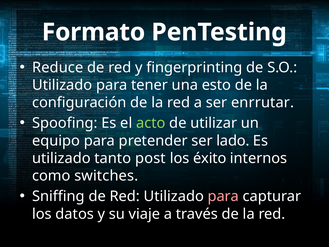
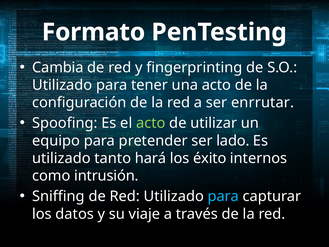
Reduce: Reduce -> Cambia
una esto: esto -> acto
post: post -> hará
switches: switches -> intrusión
para at (223, 196) colour: pink -> light blue
